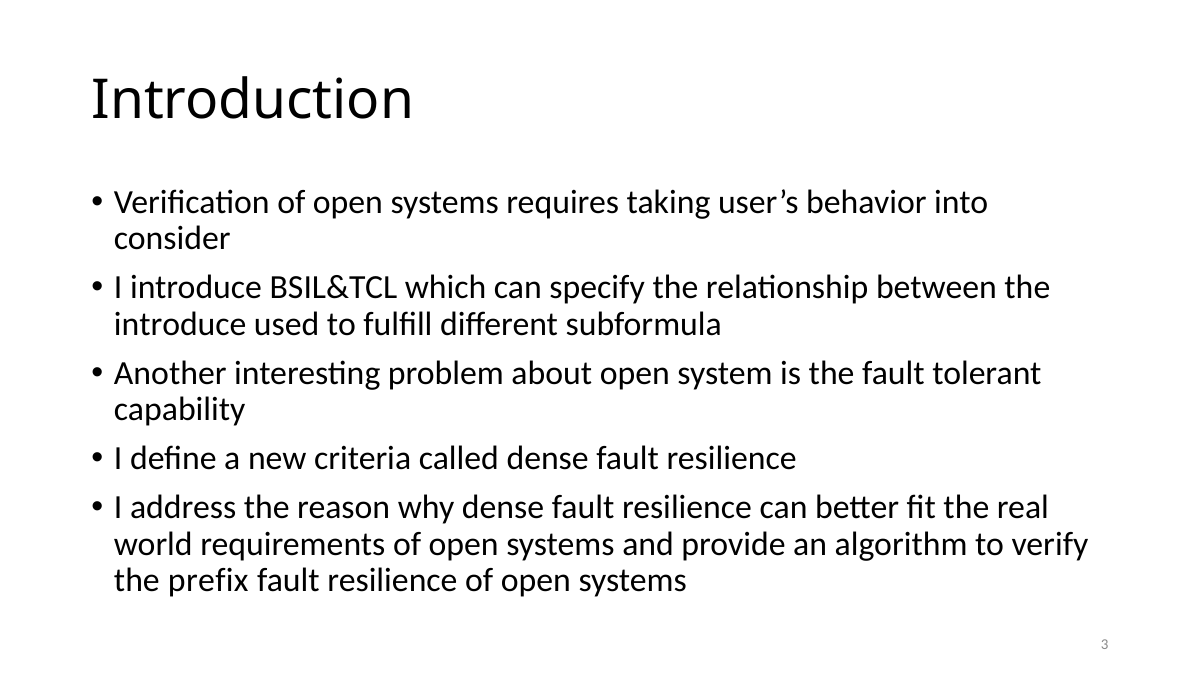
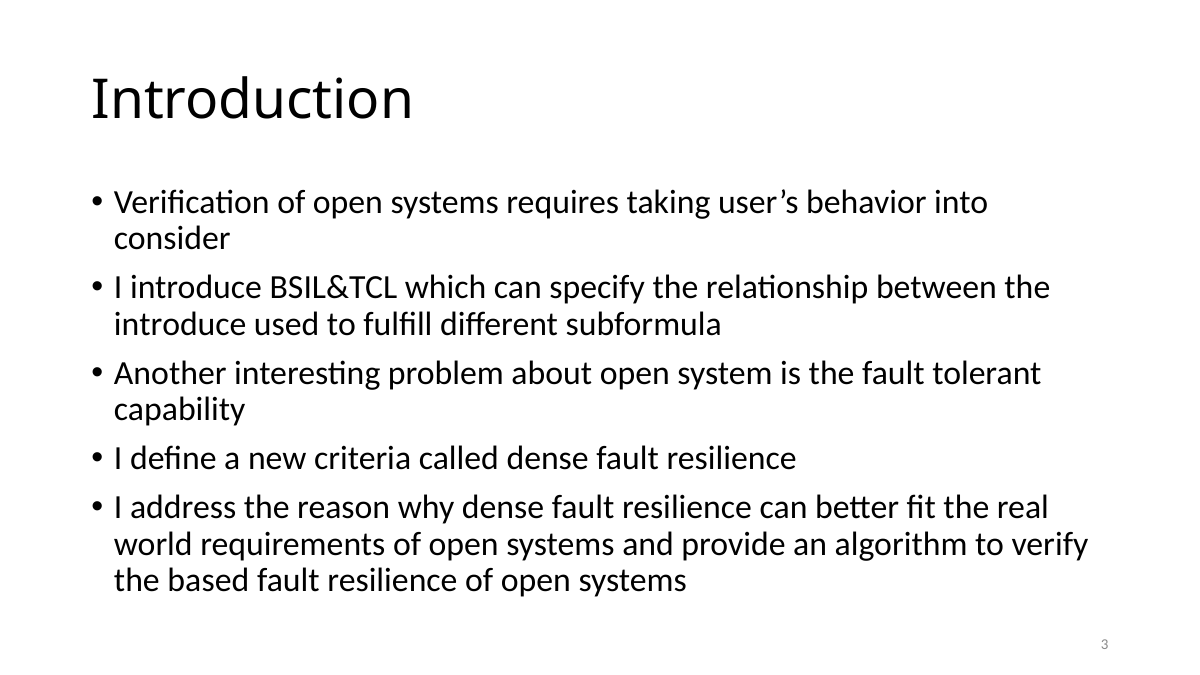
prefix: prefix -> based
